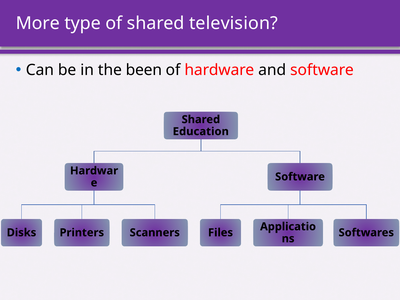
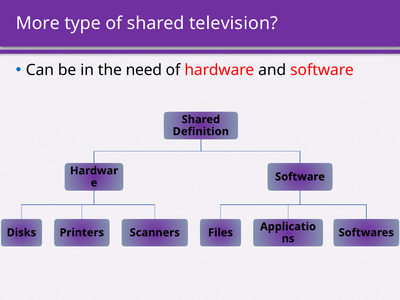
been: been -> need
Education: Education -> Definition
